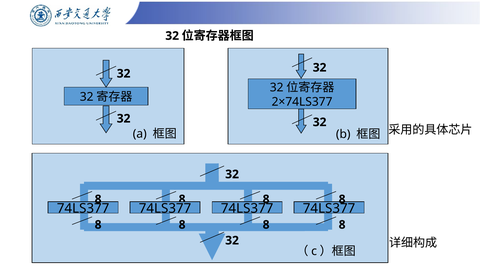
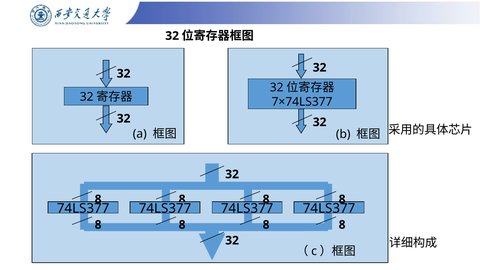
2×74LS377: 2×74LS377 -> 7×74LS377
